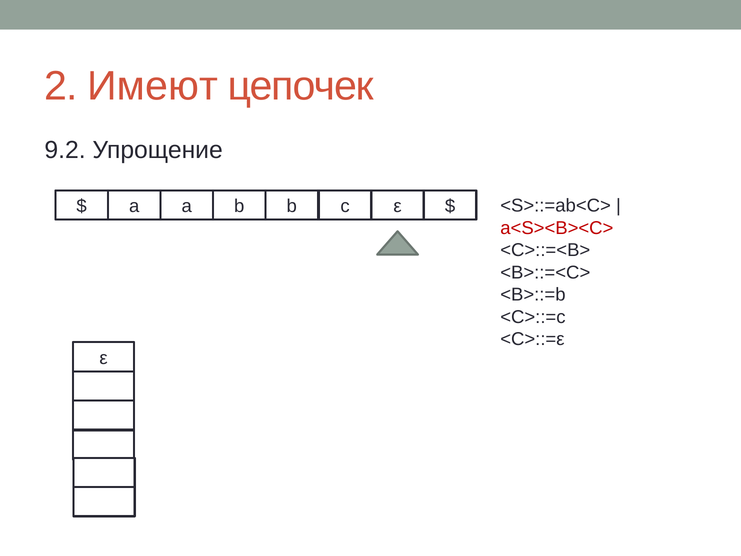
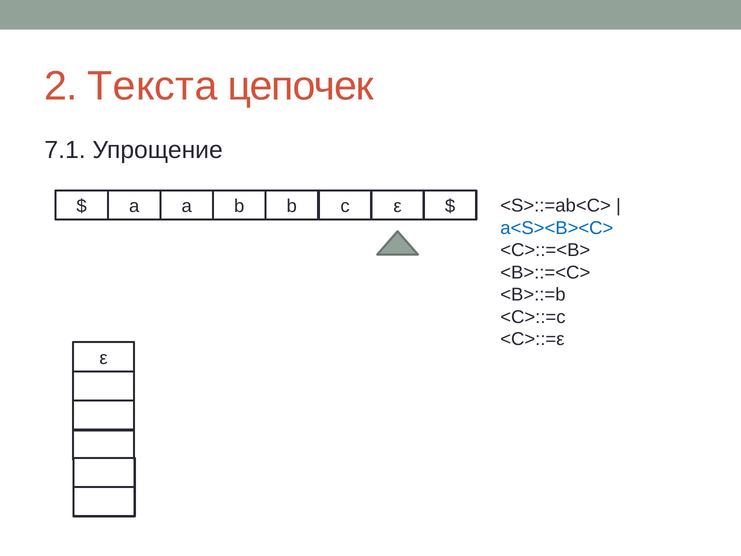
Имеют: Имеют -> Текста
9.2: 9.2 -> 7.1
a<S><B><C> colour: red -> blue
